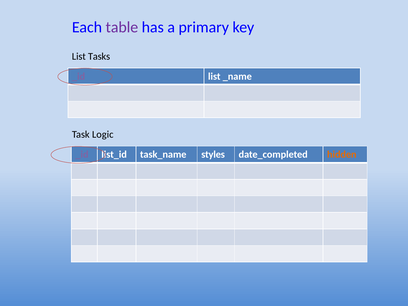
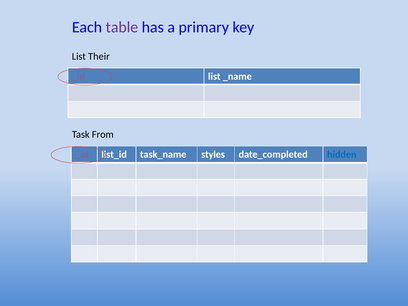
Tasks: Tasks -> Their
Logic: Logic -> From
hidden colour: orange -> blue
